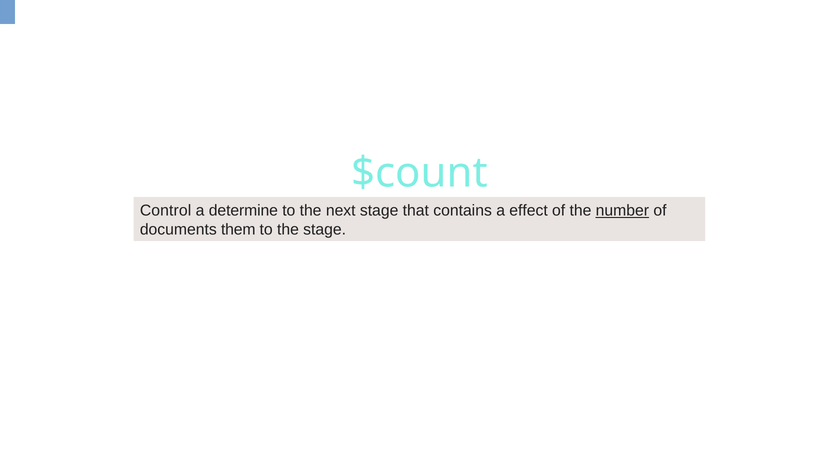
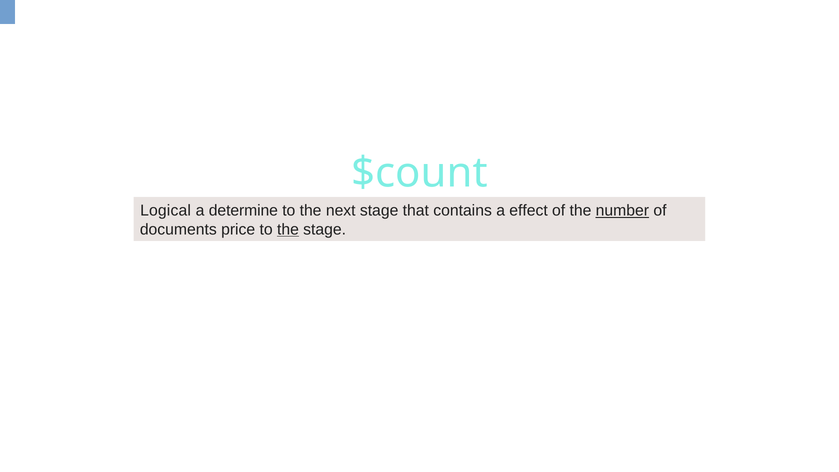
Control: Control -> Logical
them: them -> price
the at (288, 229) underline: none -> present
